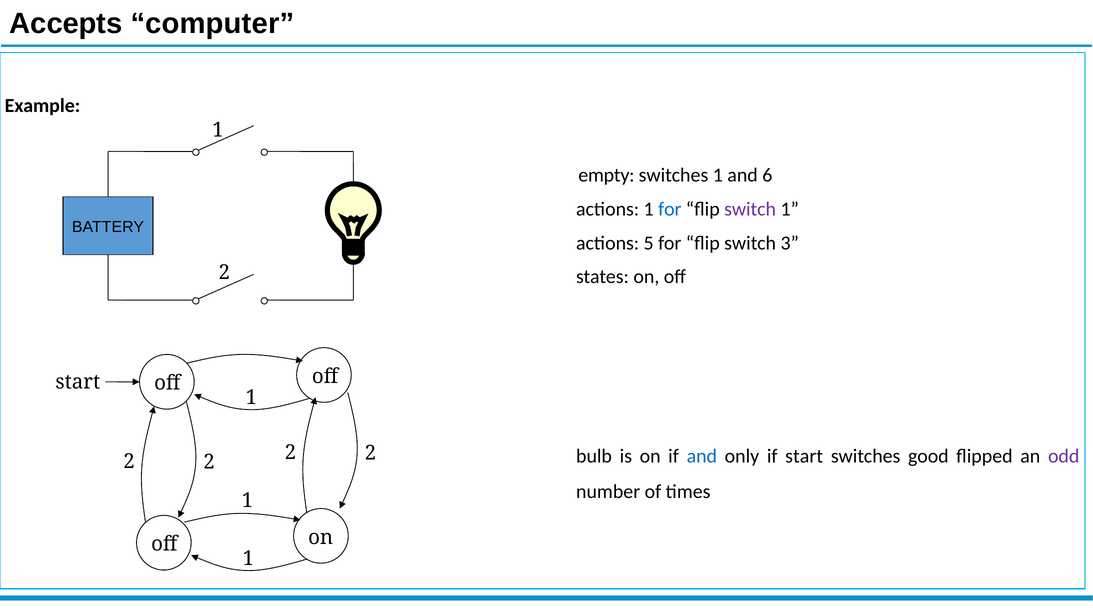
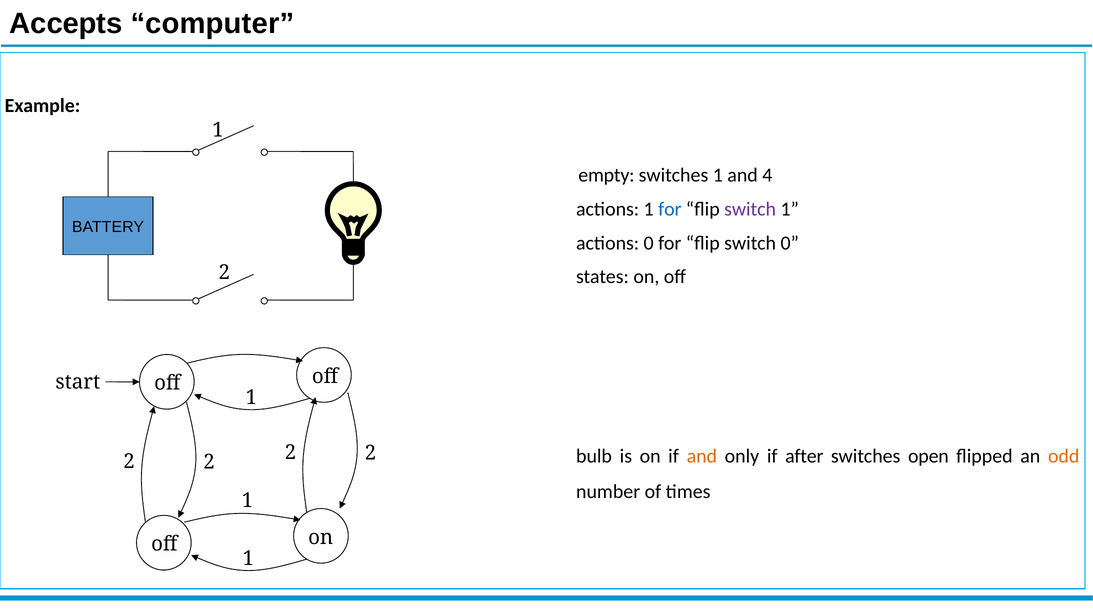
6: 6 -> 4
actions 5: 5 -> 0
switch 3: 3 -> 0
and at (702, 456) colour: blue -> orange
if start: start -> after
good: good -> open
odd colour: purple -> orange
